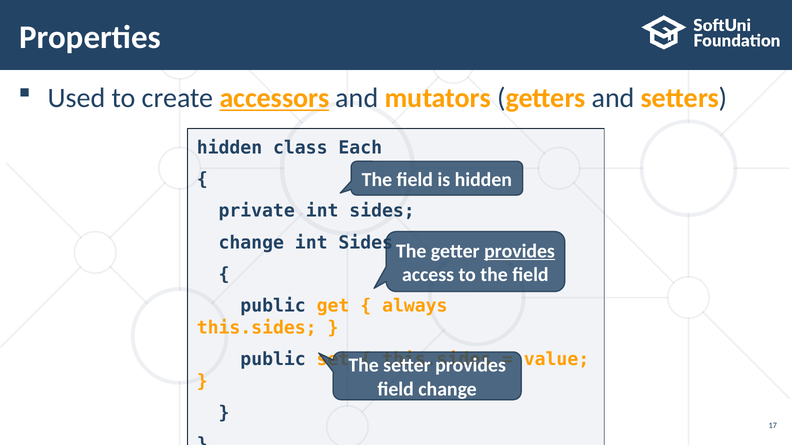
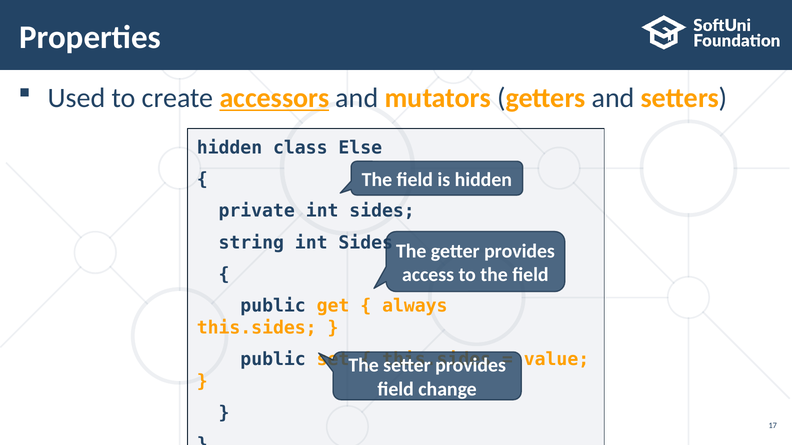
Each: Each -> Else
change at (251, 243): change -> string
provides at (520, 251) underline: present -> none
